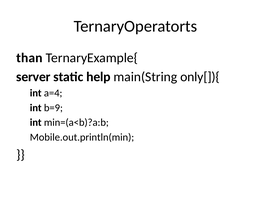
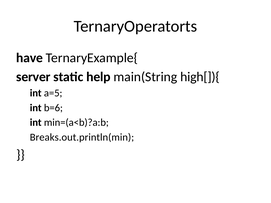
than: than -> have
only[]){: only[]){ -> high[]){
a=4: a=4 -> a=5
b=9: b=9 -> b=6
Mobile.out.println(min: Mobile.out.println(min -> Breaks.out.println(min
